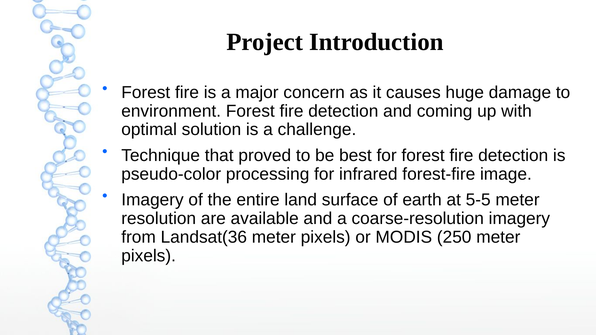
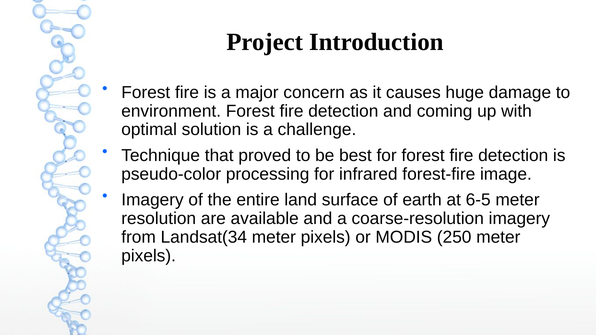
5-5: 5-5 -> 6-5
Landsat(36: Landsat(36 -> Landsat(34
